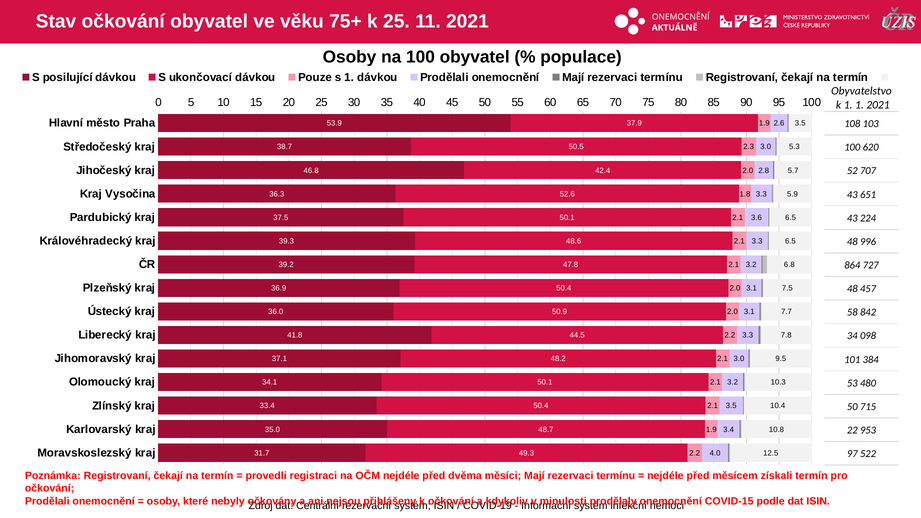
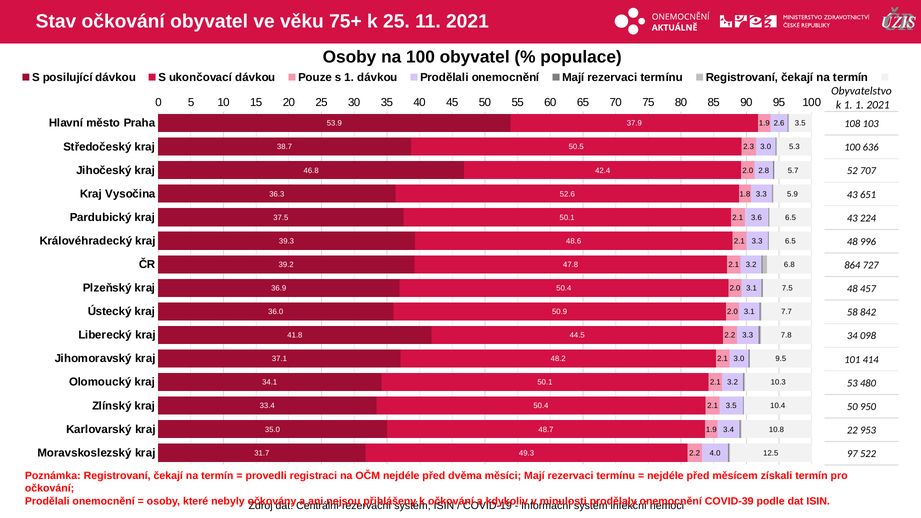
620: 620 -> 636
384: 384 -> 414
715: 715 -> 950
COVID-15: COVID-15 -> COVID-39
